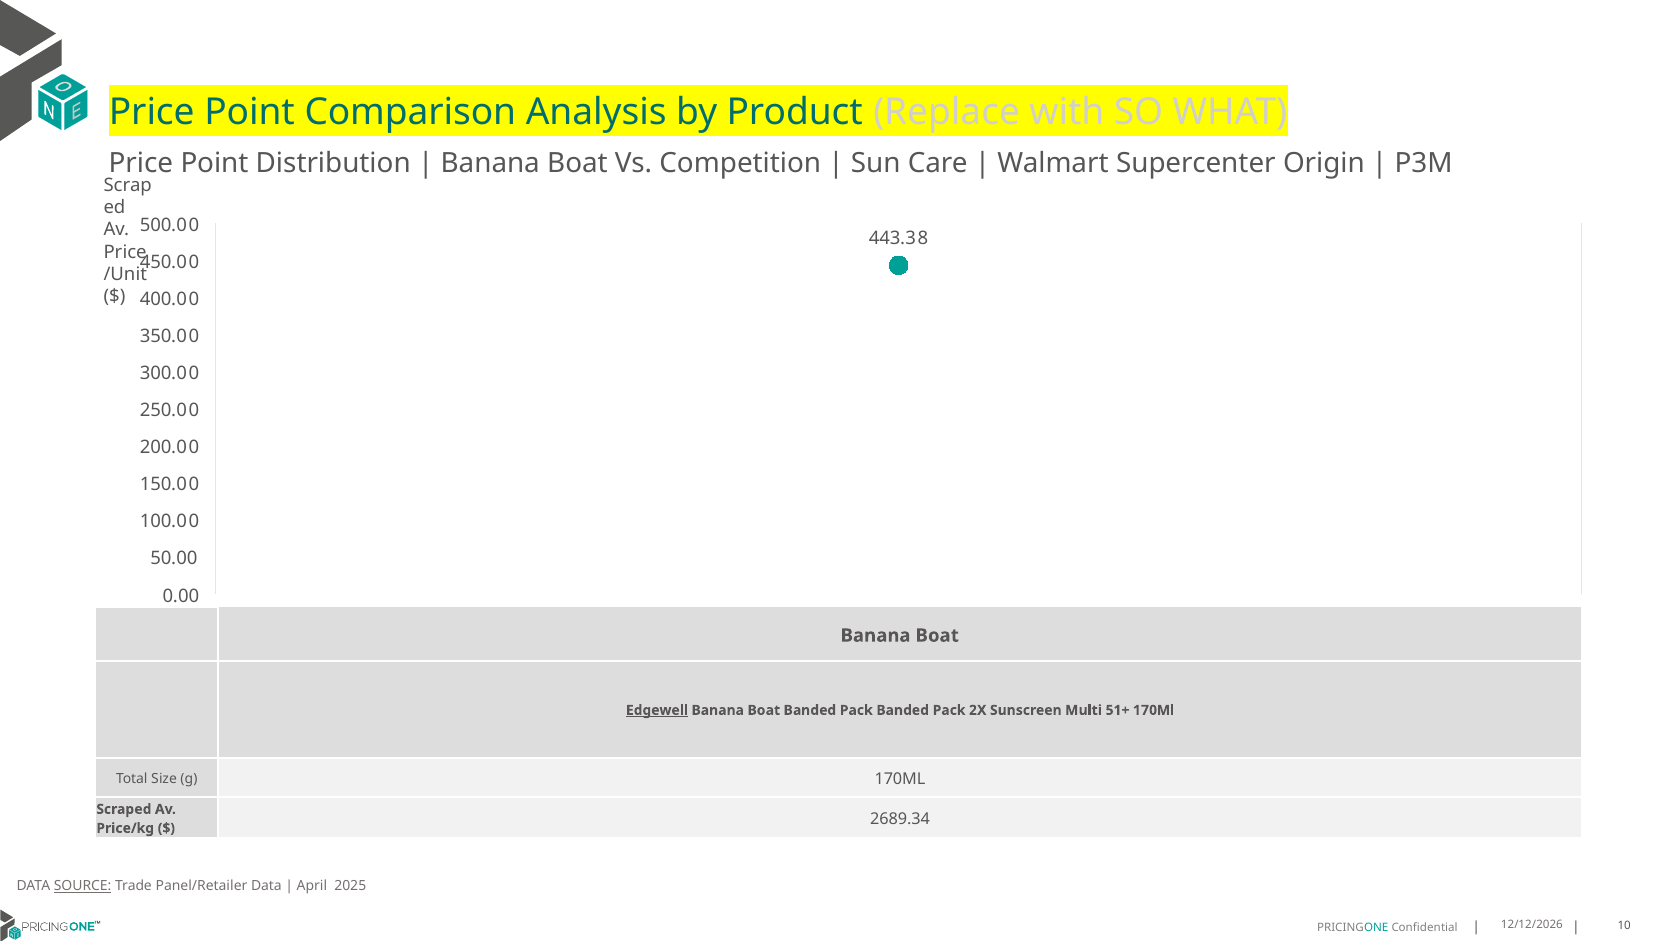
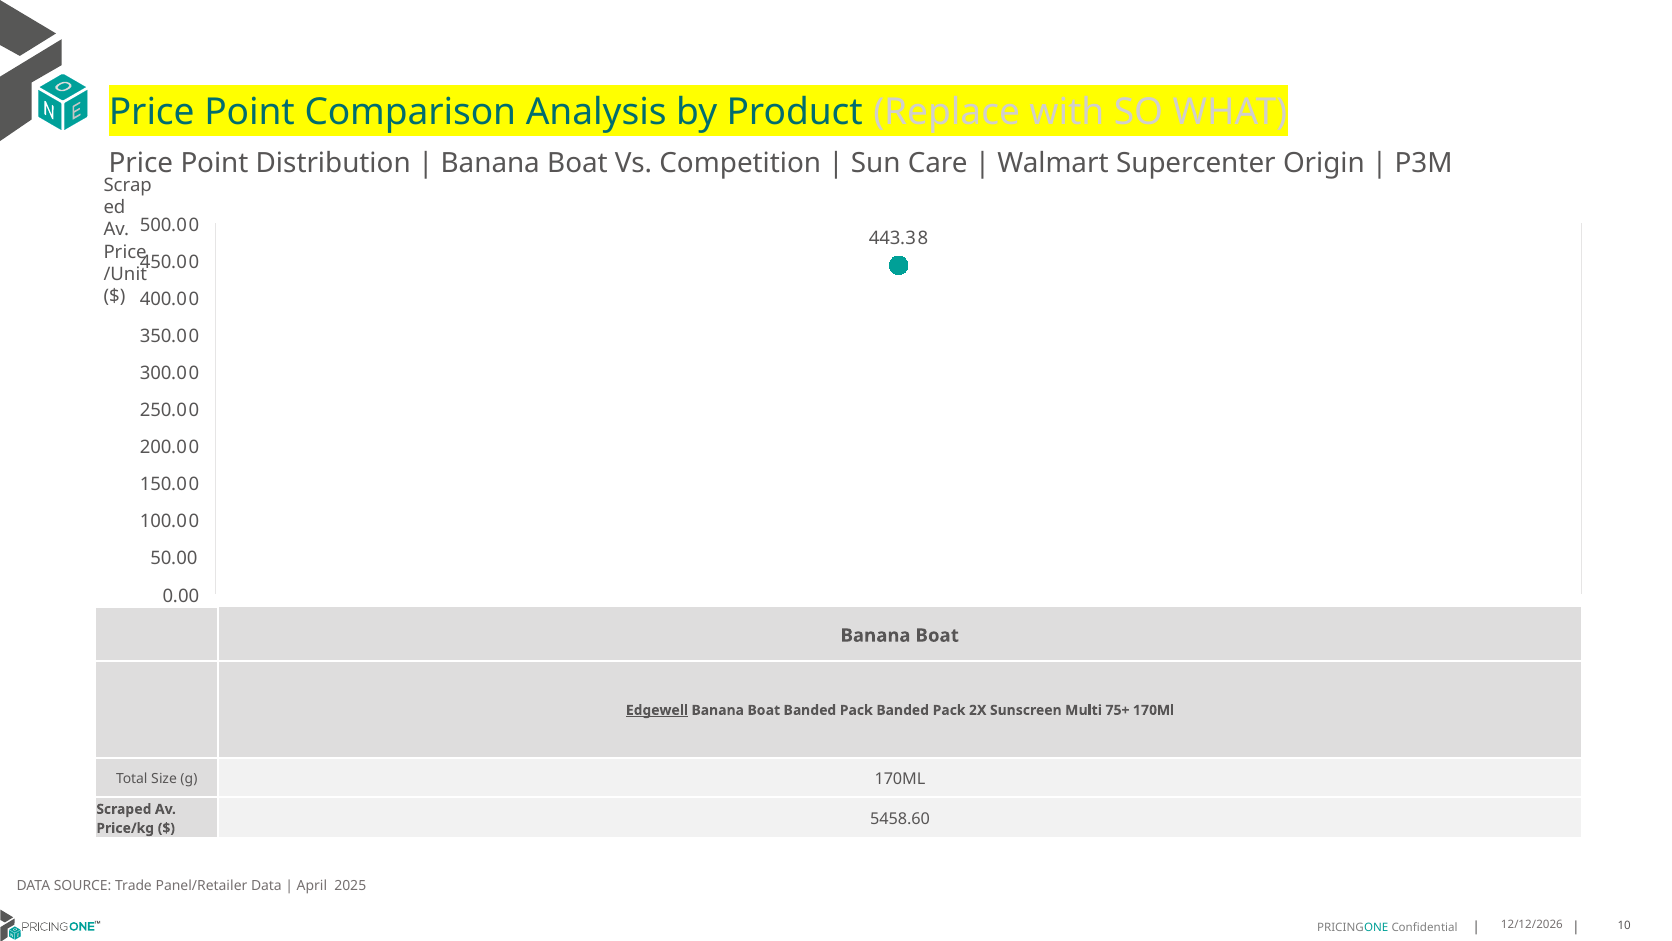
51+: 51+ -> 75+
2689.34: 2689.34 -> 5458.60
SOURCE underline: present -> none
